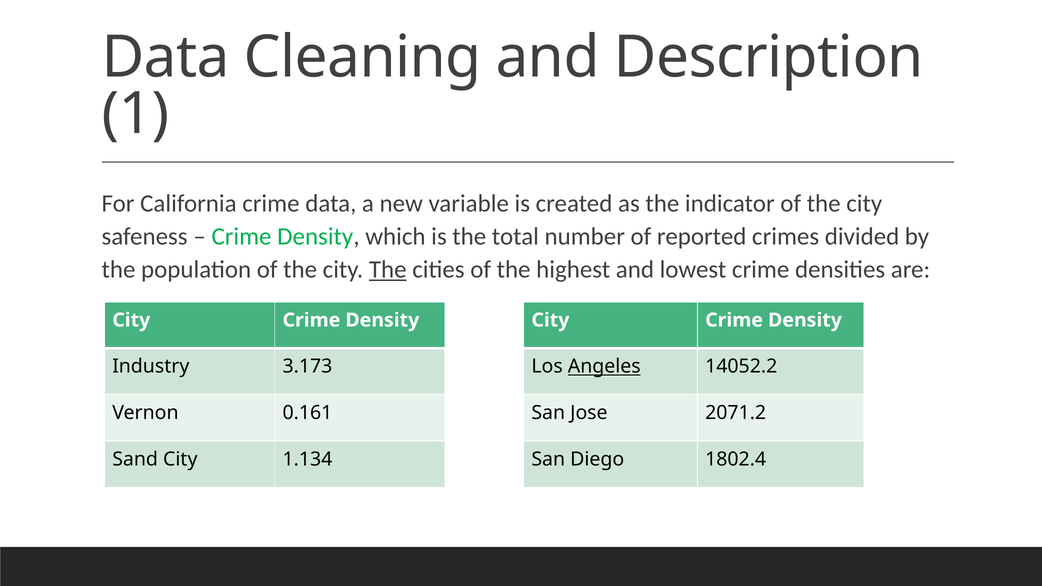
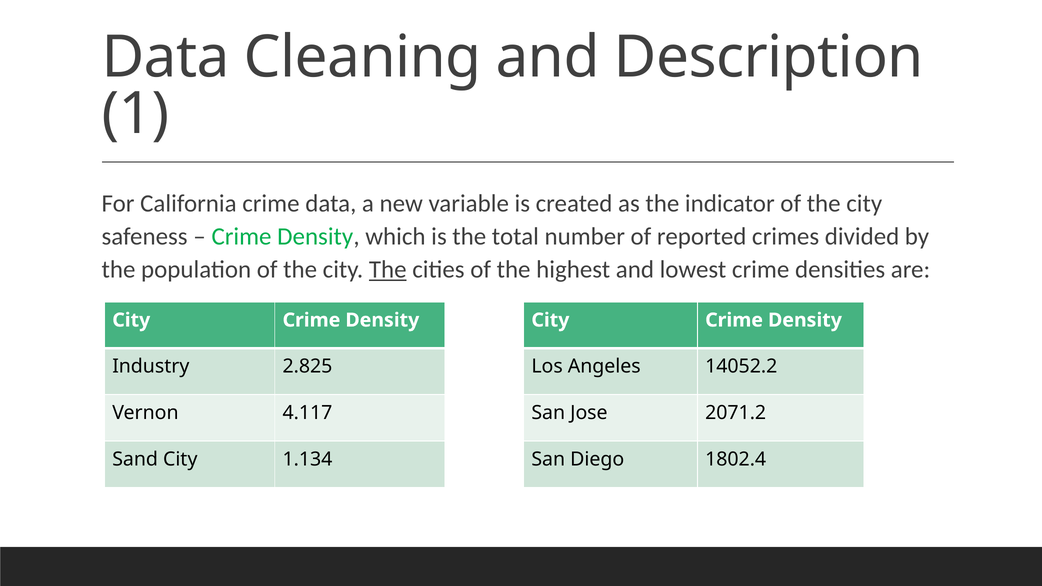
3.173: 3.173 -> 2.825
Angeles underline: present -> none
0.161: 0.161 -> 4.117
